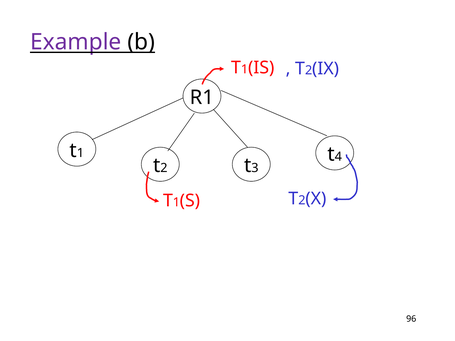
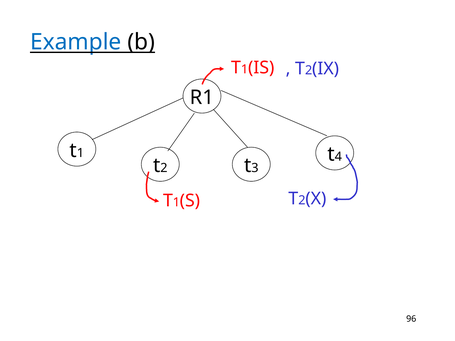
Example colour: purple -> blue
